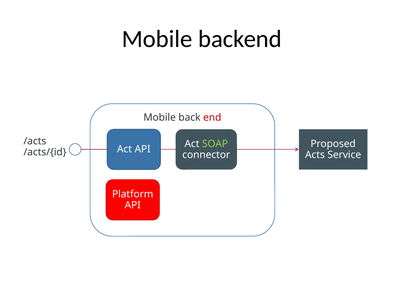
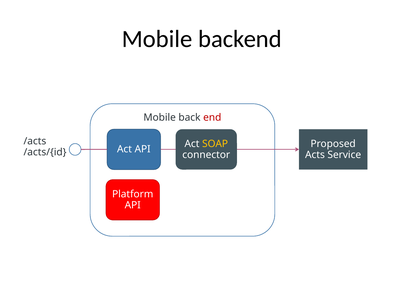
SOAP colour: light green -> yellow
